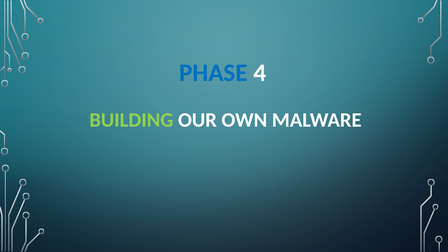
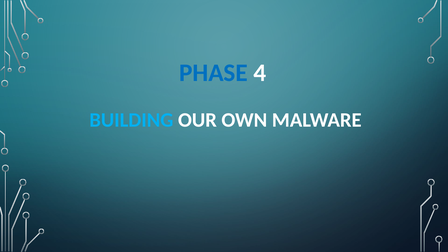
BUILDING colour: light green -> light blue
